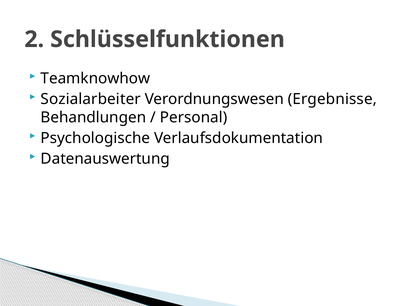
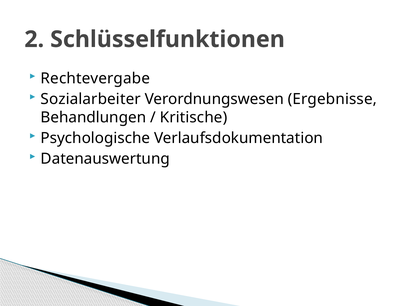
Teamknowhow: Teamknowhow -> Rechtevergabe
Personal: Personal -> Kritische
